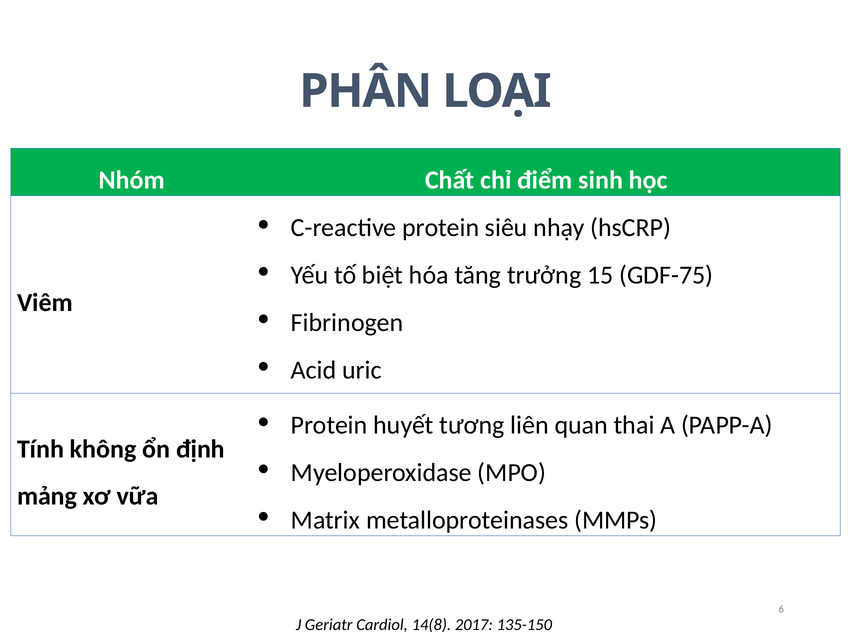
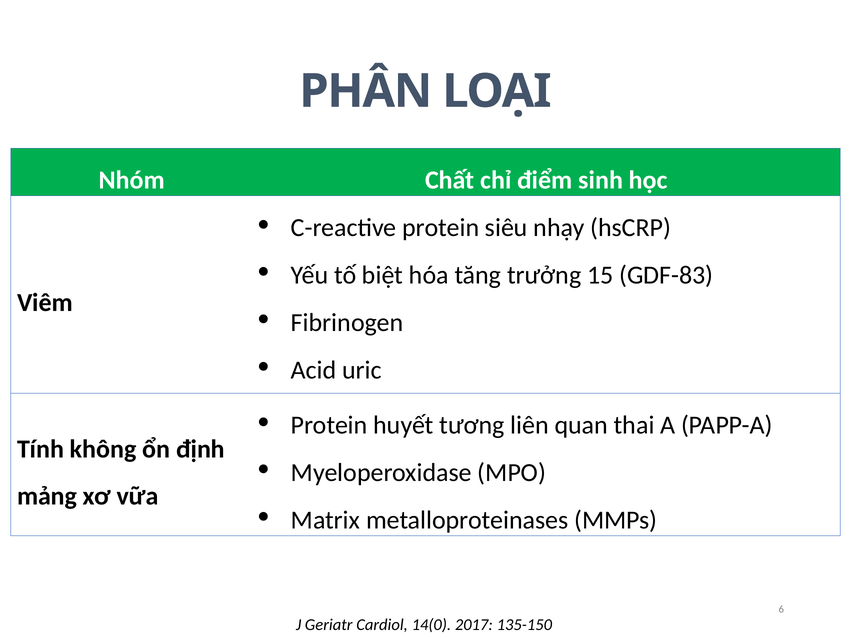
GDF-75: GDF-75 -> GDF-83
14(8: 14(8 -> 14(0
